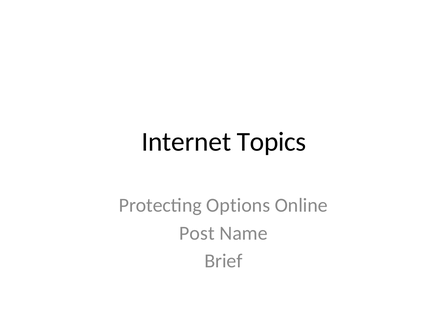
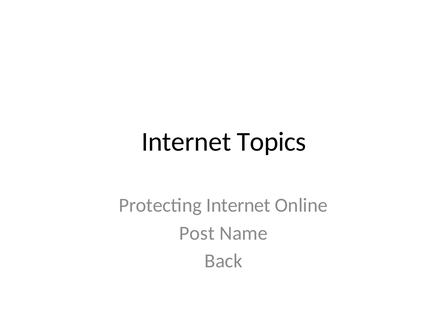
Protecting Options: Options -> Internet
Brief: Brief -> Back
